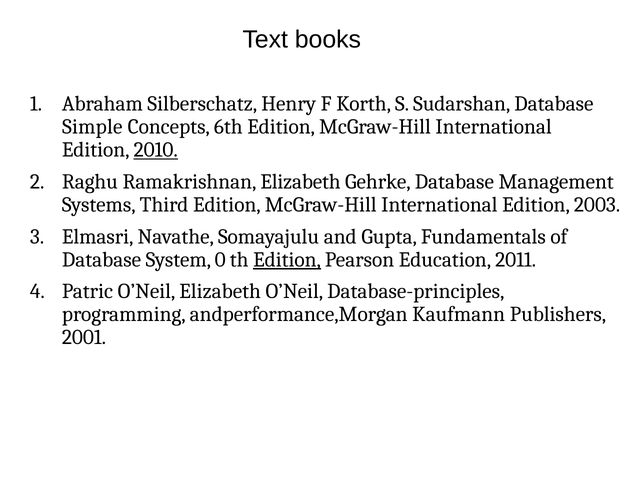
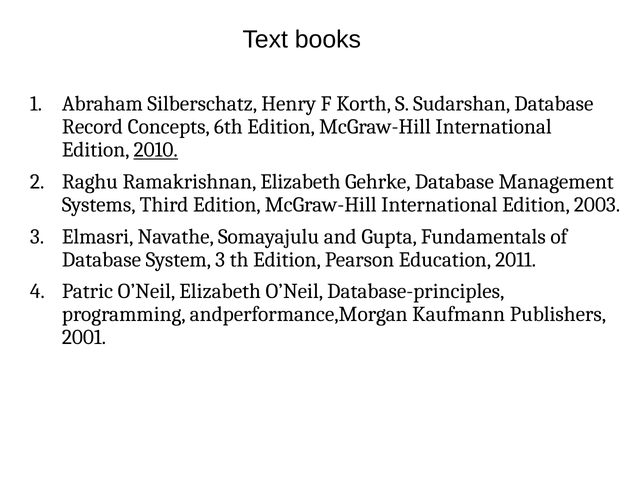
Simple: Simple -> Record
System 0: 0 -> 3
Edition at (287, 260) underline: present -> none
